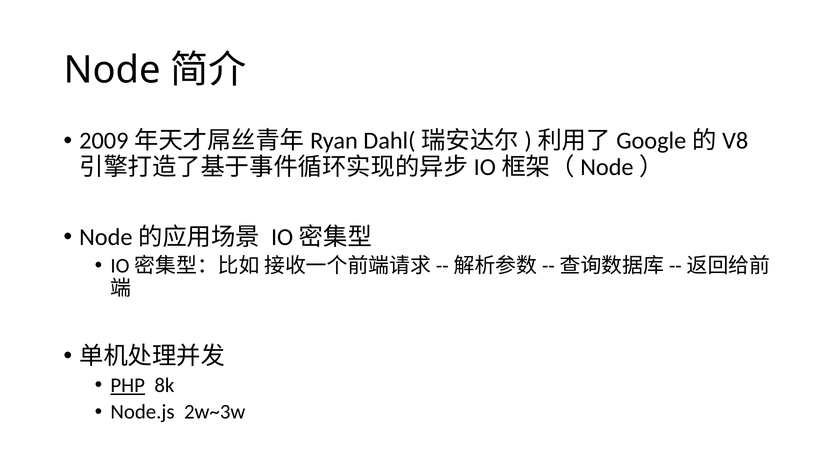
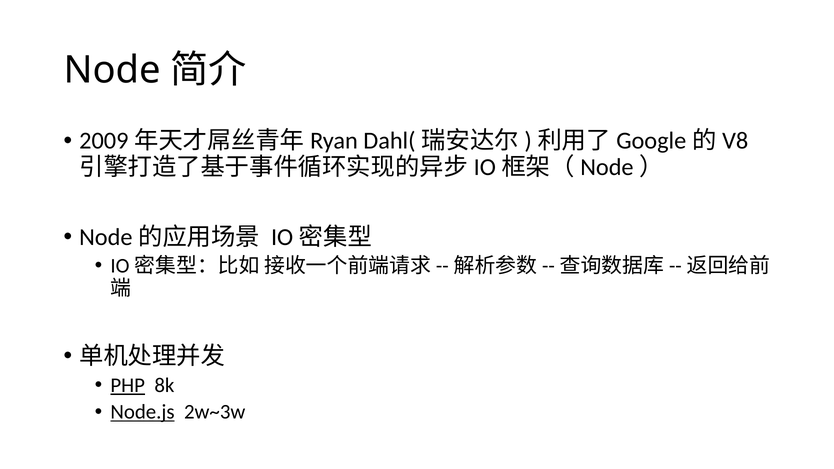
Node.js underline: none -> present
